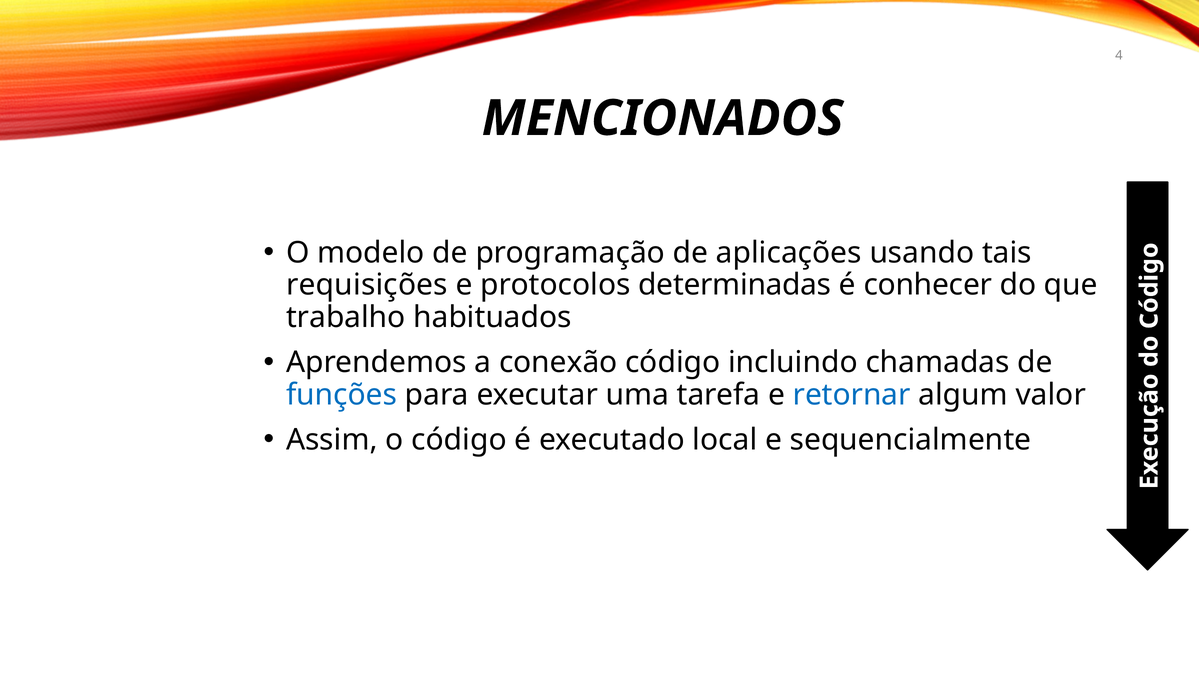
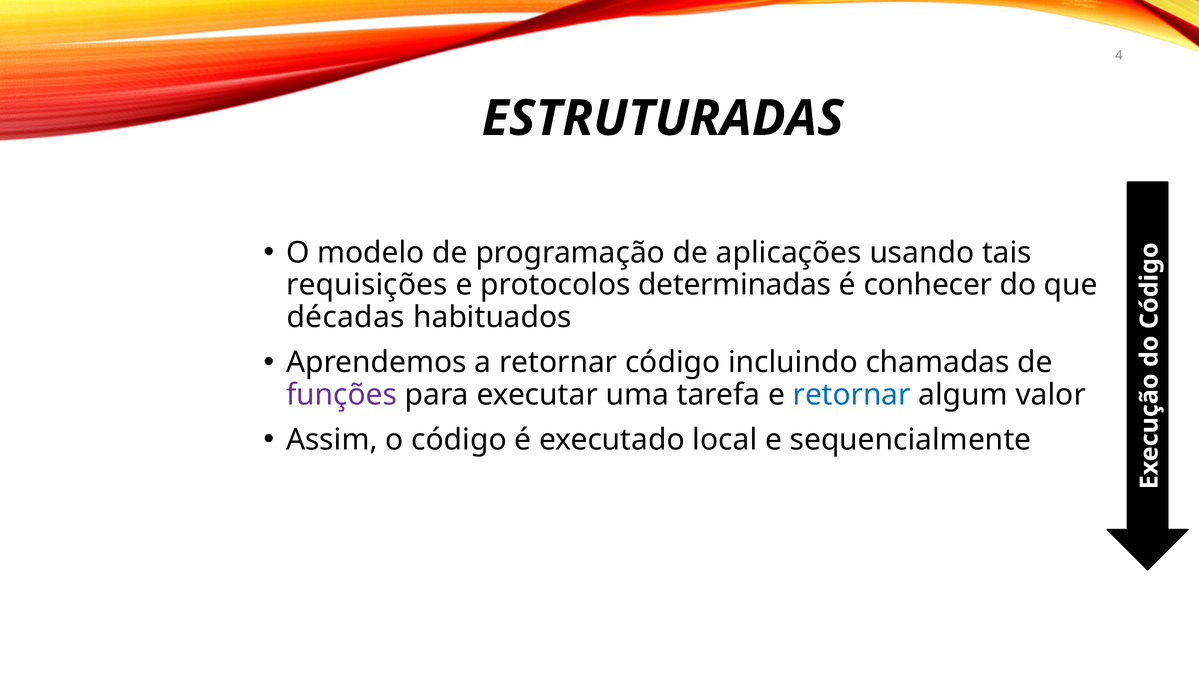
MENCIONADOS: MENCIONADOS -> ESTRUTURADAS
trabalho: trabalho -> décadas
a conexão: conexão -> retornar
funções colour: blue -> purple
